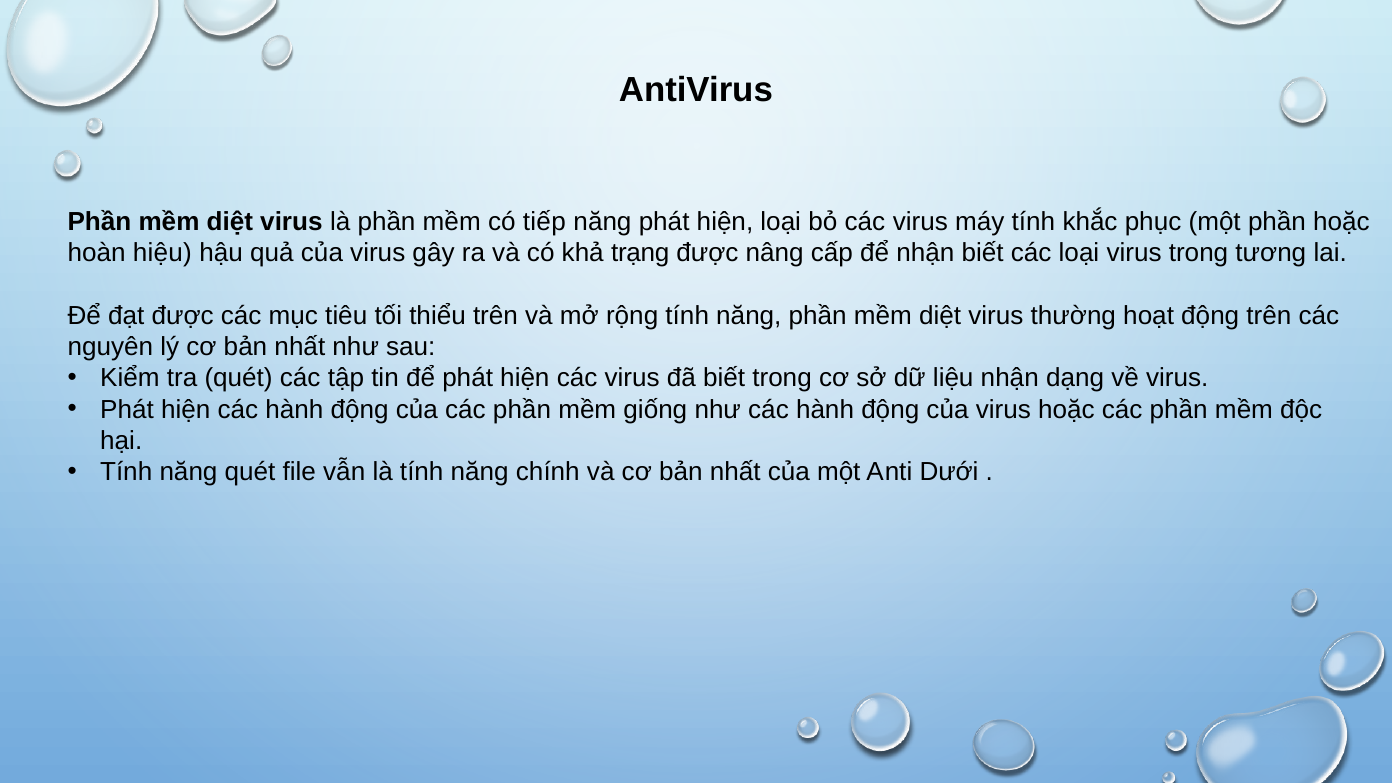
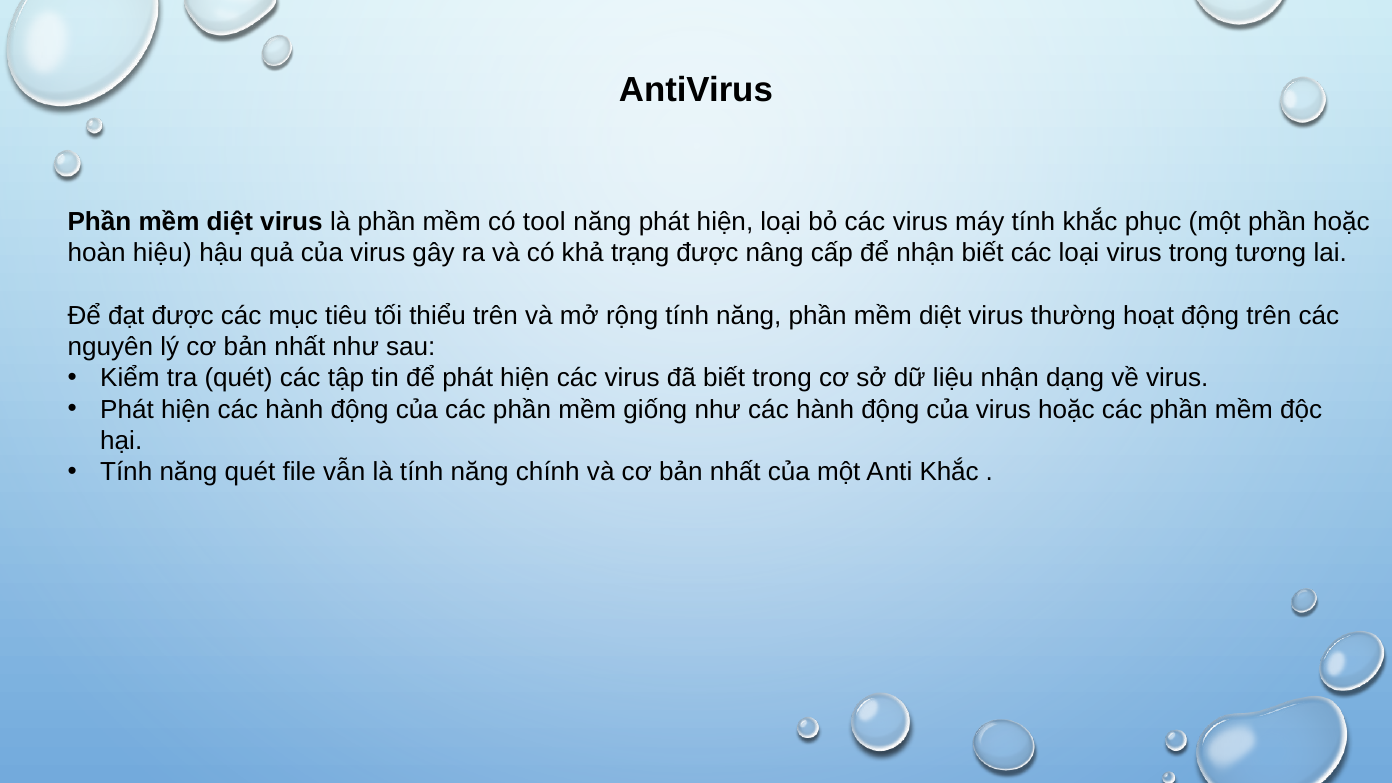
tiếp: tiếp -> tool
Anti Dưới: Dưới -> Khắc
